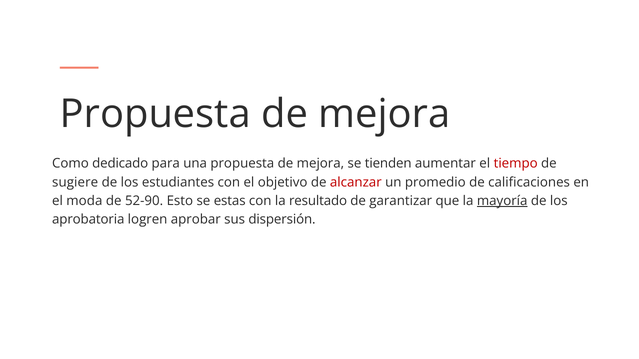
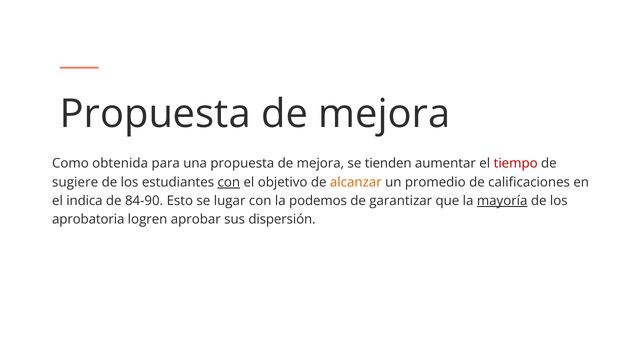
dedicado: dedicado -> obtenida
con at (229, 182) underline: none -> present
alcanzar colour: red -> orange
moda: moda -> indica
52-90: 52-90 -> 84-90
estas: estas -> lugar
resultado: resultado -> podemos
